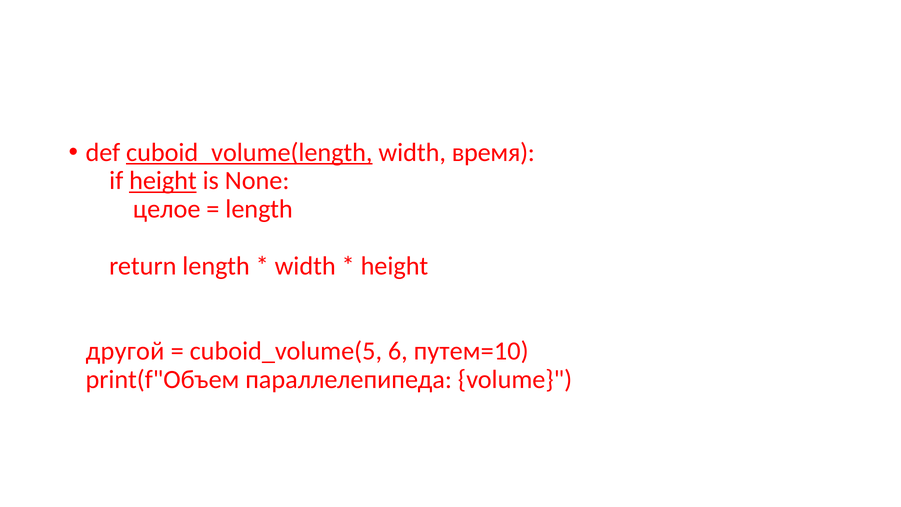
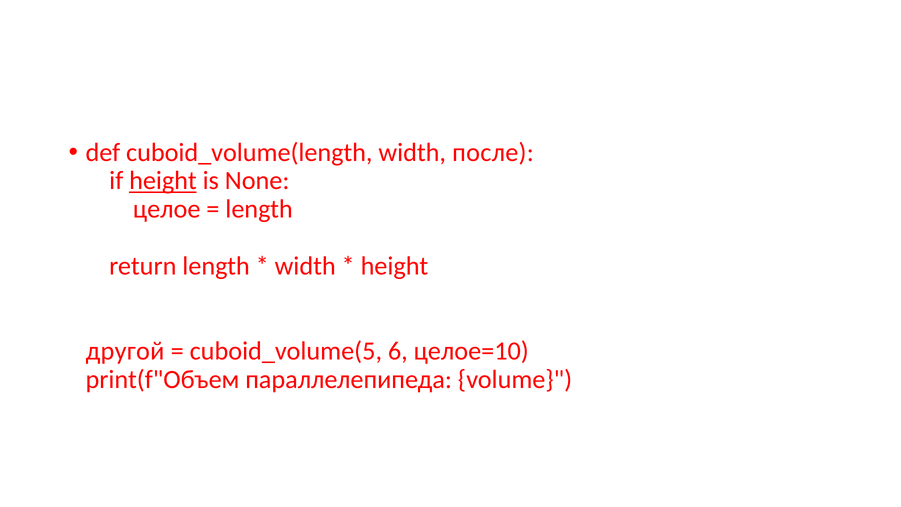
cuboid_volume(length underline: present -> none
время: время -> после
путем=10: путем=10 -> целое=10
